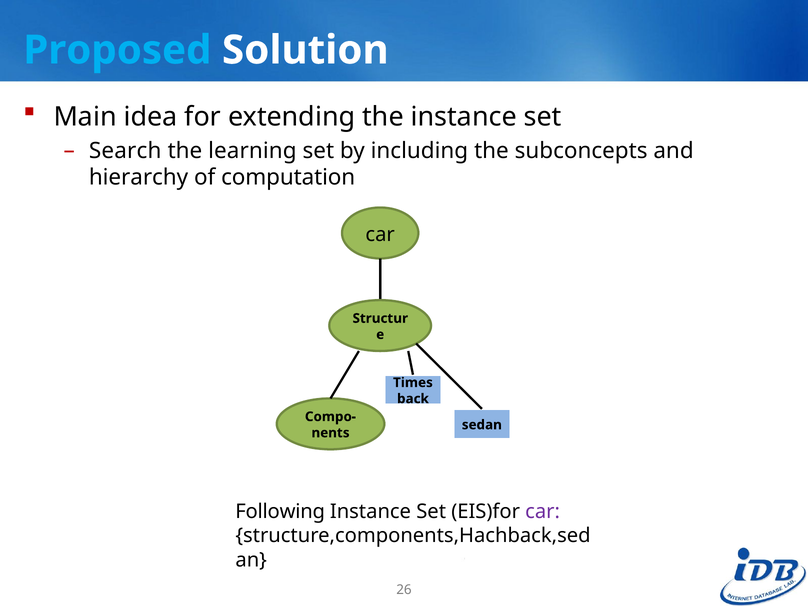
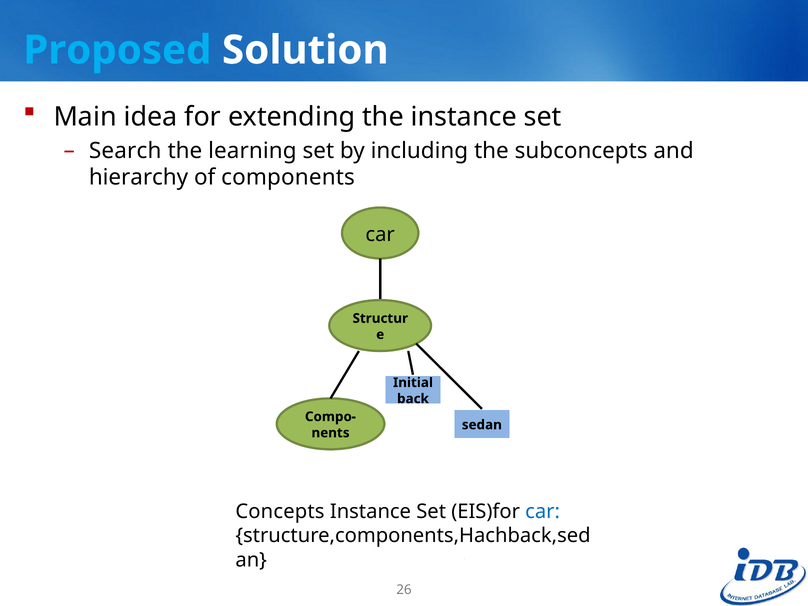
computation: computation -> components
Times: Times -> Initial
Following: Following -> Concepts
car at (543, 511) colour: purple -> blue
